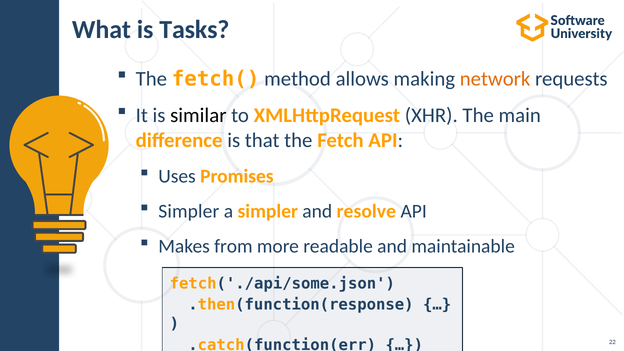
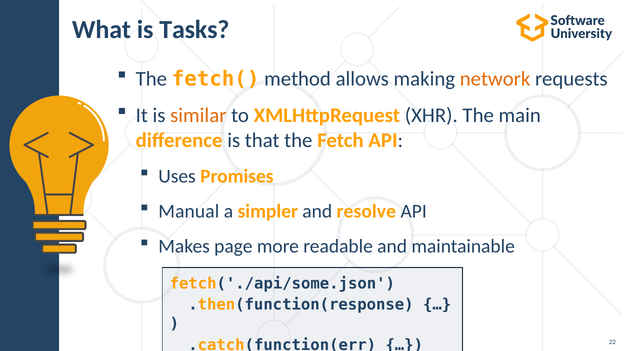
similar colour: black -> orange
Simpler at (189, 211): Simpler -> Manual
from: from -> page
